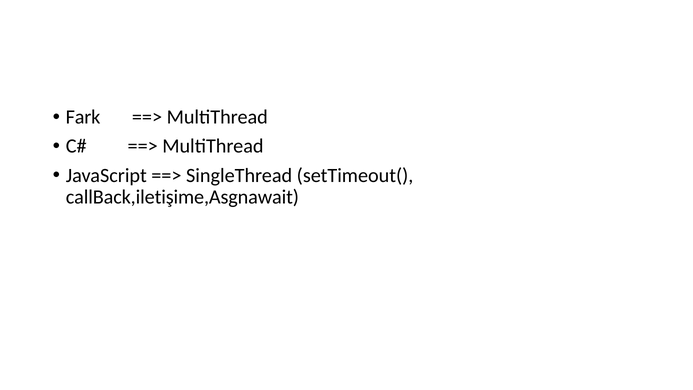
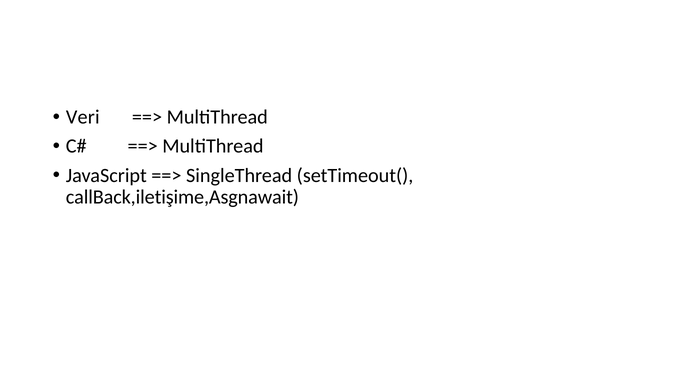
Fark: Fark -> Veri
